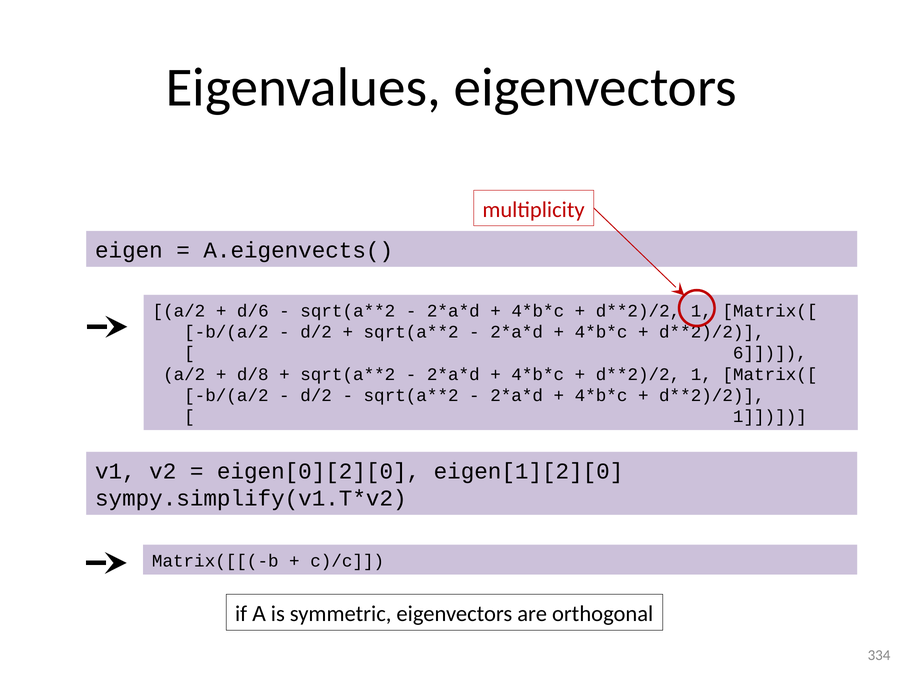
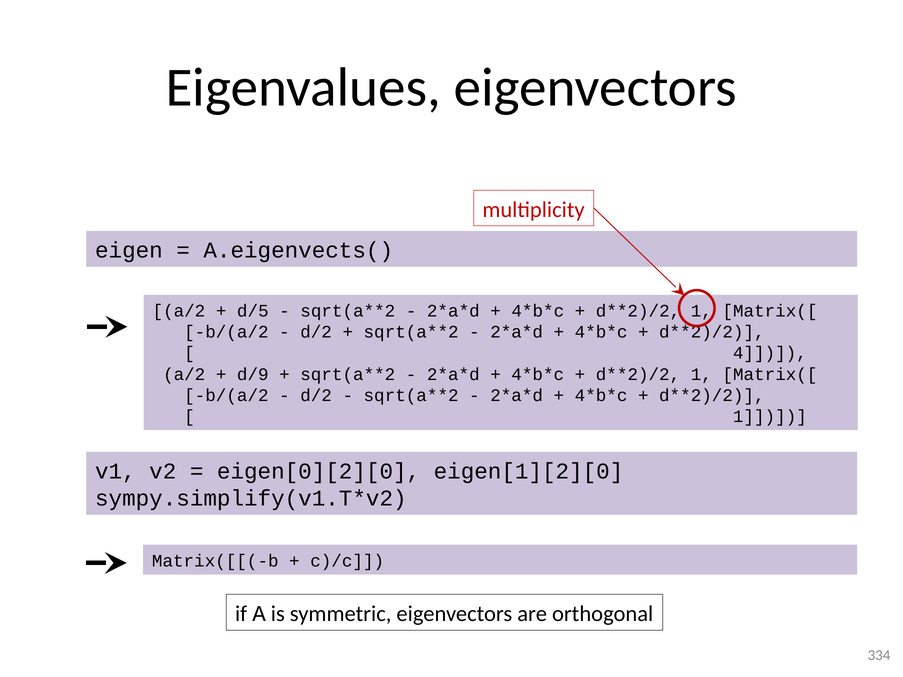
d/6: d/6 -> d/5
6: 6 -> 4
d/8: d/8 -> d/9
